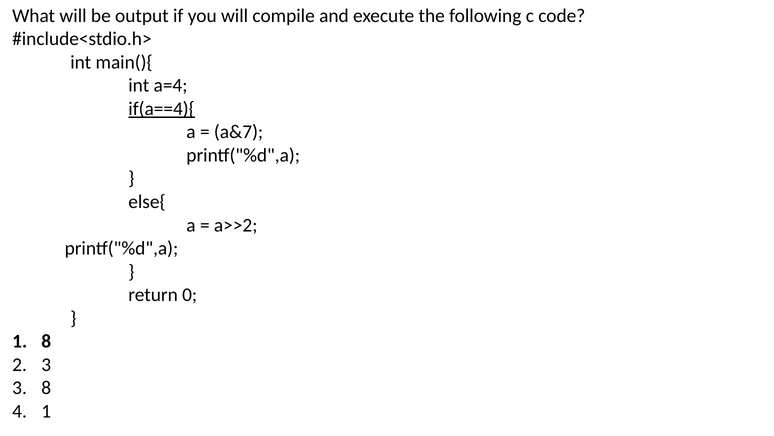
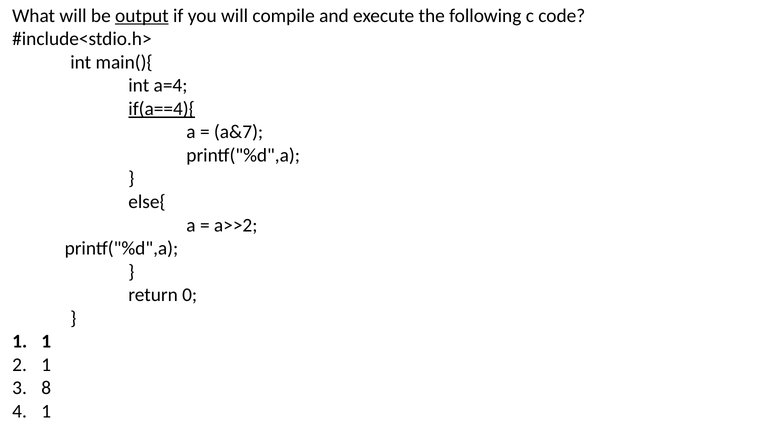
output underline: none -> present
1 8: 8 -> 1
2 3: 3 -> 1
